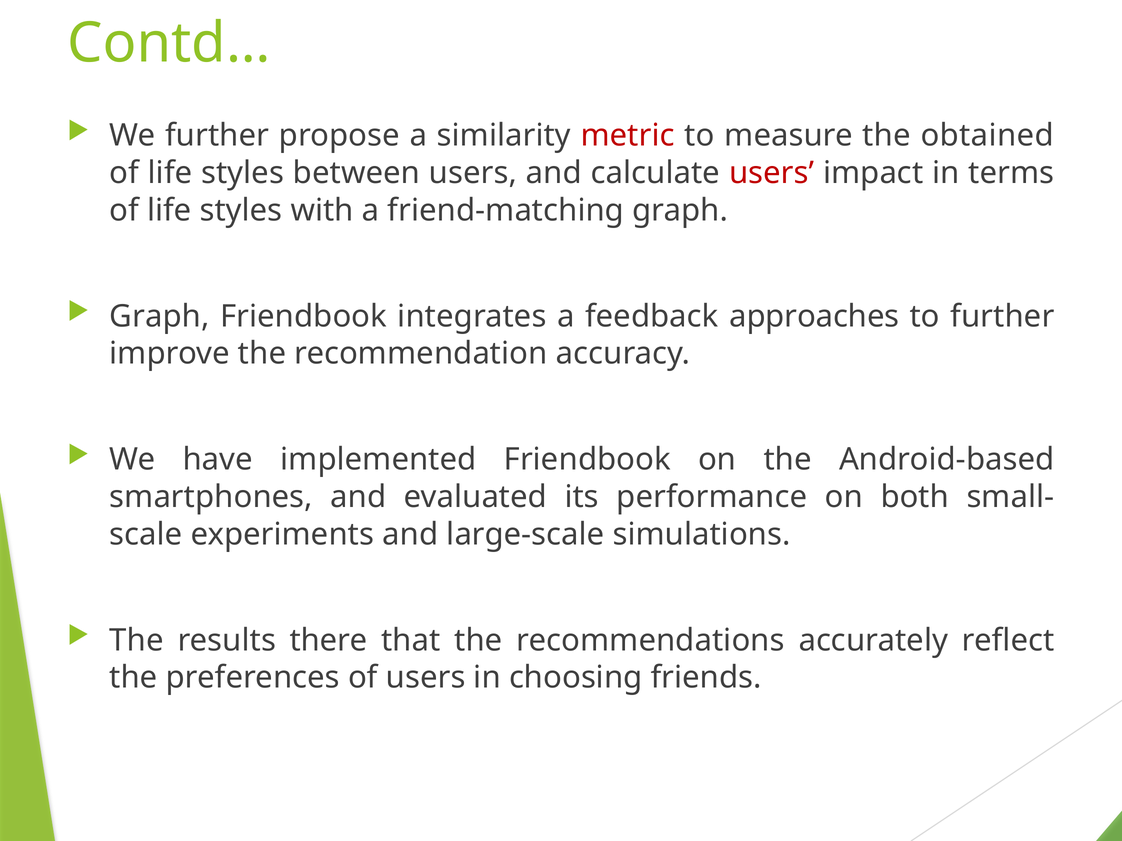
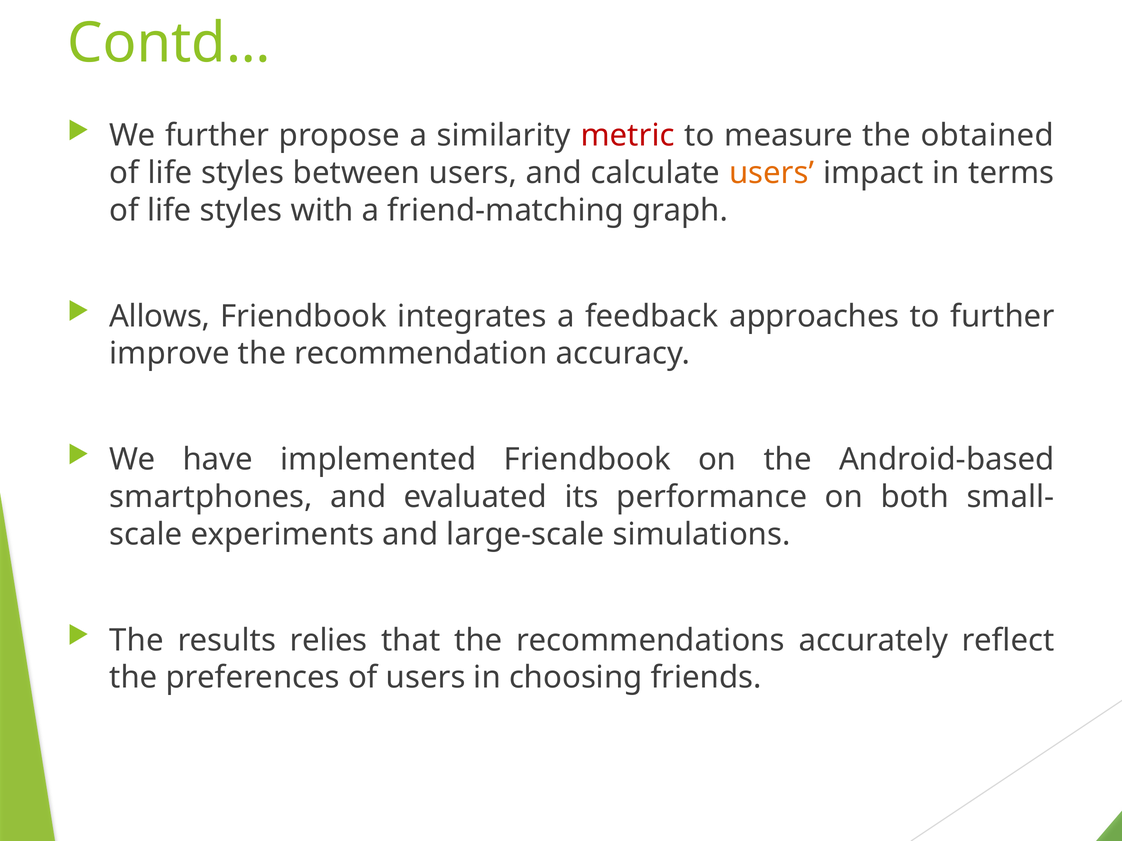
users at (772, 173) colour: red -> orange
Graph at (160, 316): Graph -> Allows
there: there -> relies
